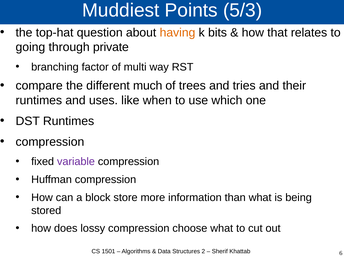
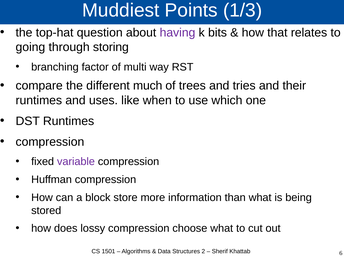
5/3: 5/3 -> 1/3
having colour: orange -> purple
private: private -> storing
